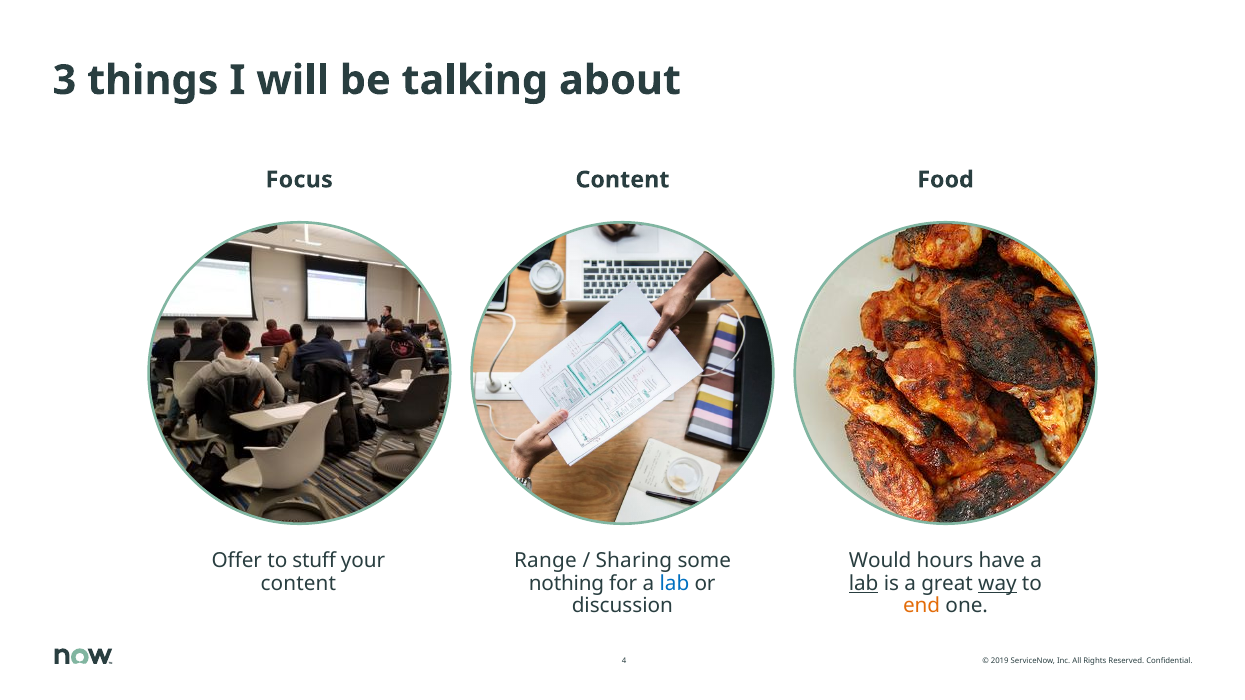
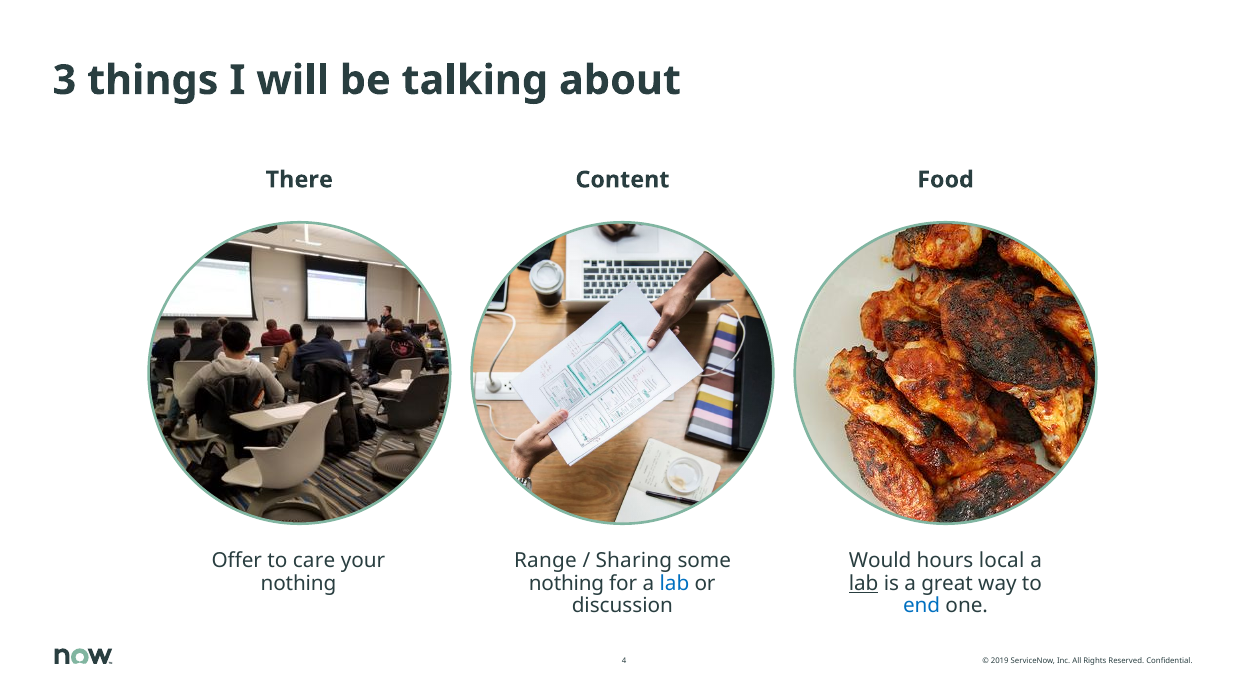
Focus: Focus -> There
stuff: stuff -> care
have: have -> local
content at (298, 584): content -> nothing
way underline: present -> none
end colour: orange -> blue
